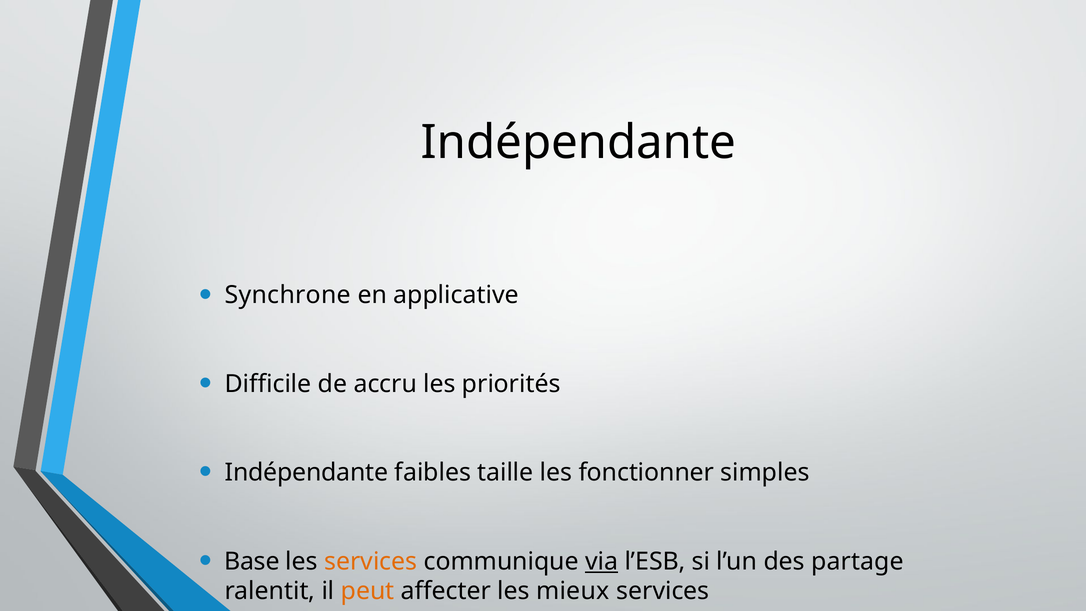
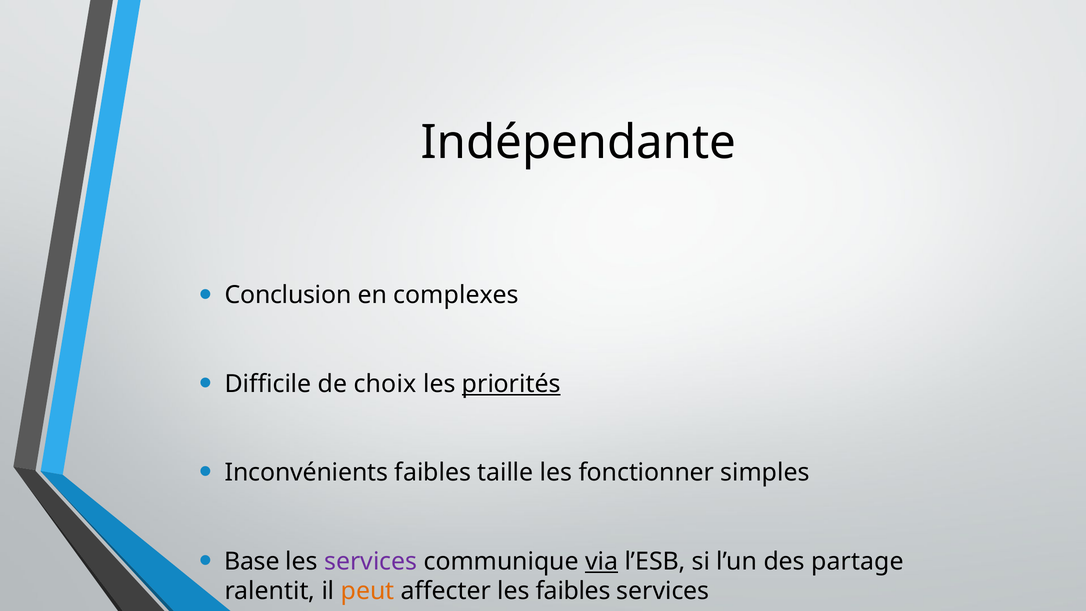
Synchrone: Synchrone -> Conclusion
applicative: applicative -> complexes
accru: accru -> choix
priorités underline: none -> present
Indépendante at (307, 472): Indépendante -> Inconvénients
services at (371, 561) colour: orange -> purple
les mieux: mieux -> faibles
